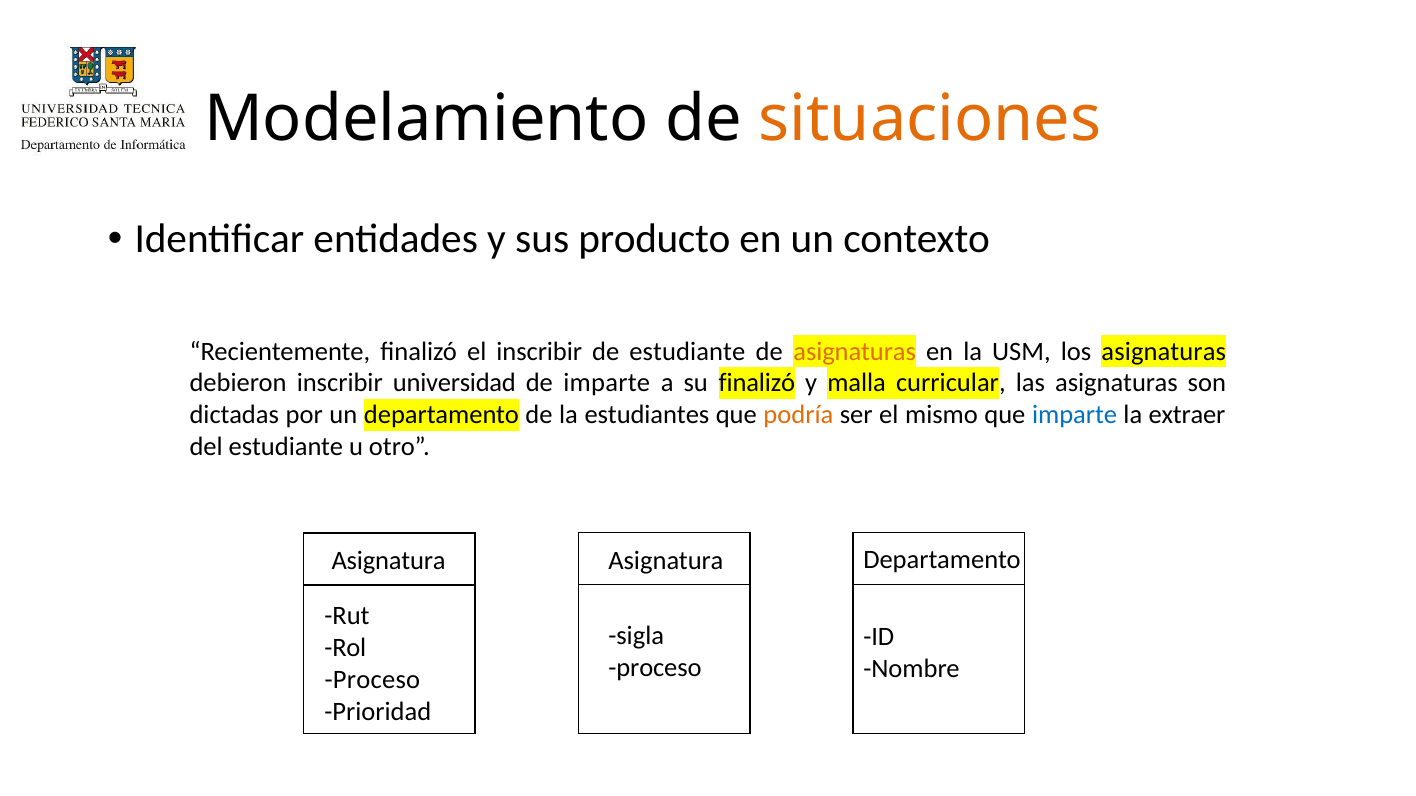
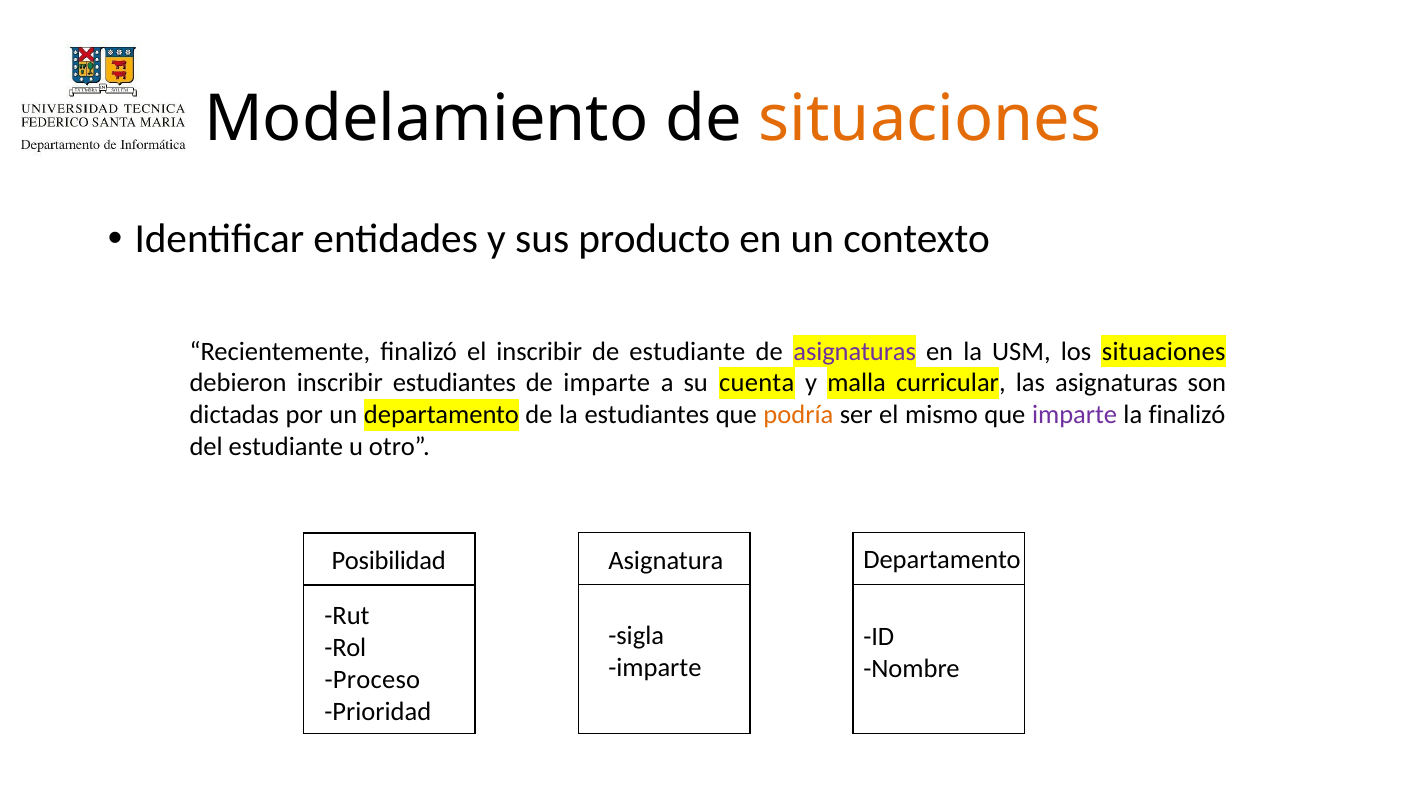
asignaturas at (855, 352) colour: orange -> purple
los asignaturas: asignaturas -> situaciones
inscribir universidad: universidad -> estudiantes
su finalizó: finalizó -> cuenta
imparte at (1075, 415) colour: blue -> purple
la extraer: extraer -> finalizó
Asignatura at (389, 562): Asignatura -> Posibilidad
proceso at (655, 668): proceso -> imparte
